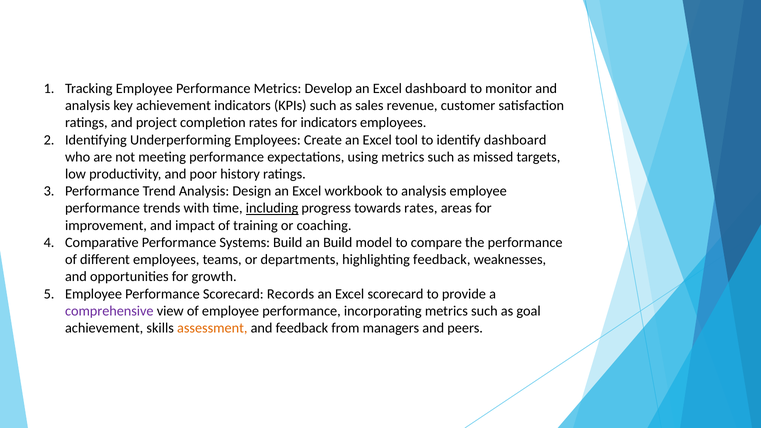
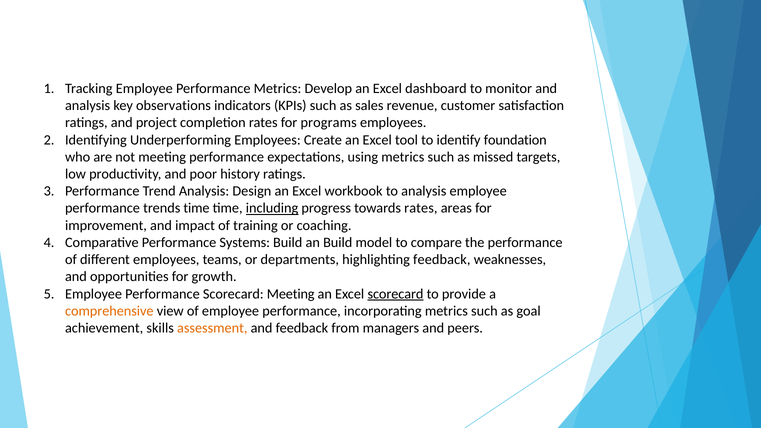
key achievement: achievement -> observations
for indicators: indicators -> programs
identify dashboard: dashboard -> foundation
trends with: with -> time
Scorecard Records: Records -> Meeting
scorecard at (395, 294) underline: none -> present
comprehensive colour: purple -> orange
